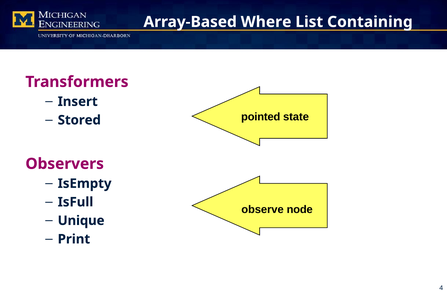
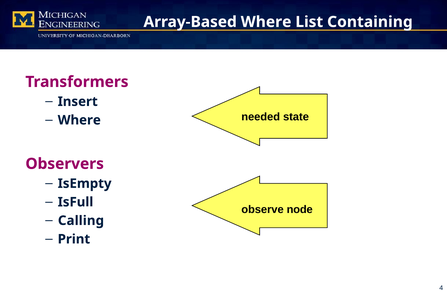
pointed: pointed -> needed
Stored at (79, 120): Stored -> Where
Unique: Unique -> Calling
